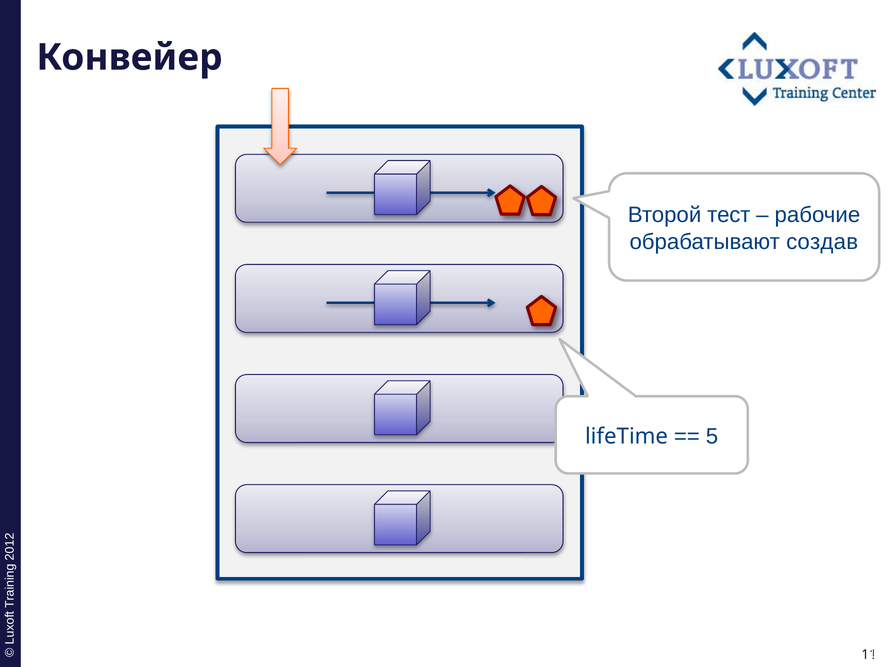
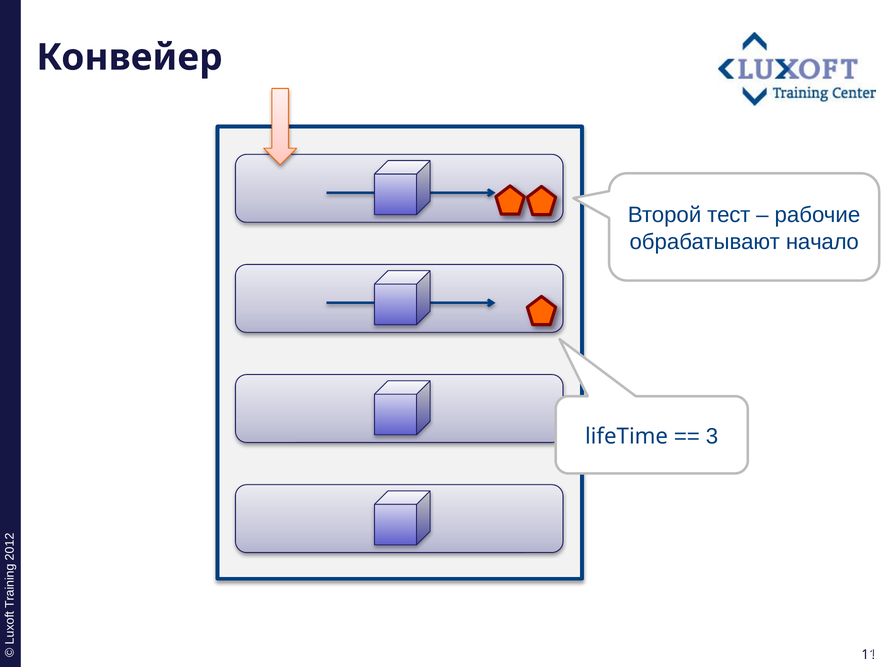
создав: создав -> начало
5: 5 -> 3
